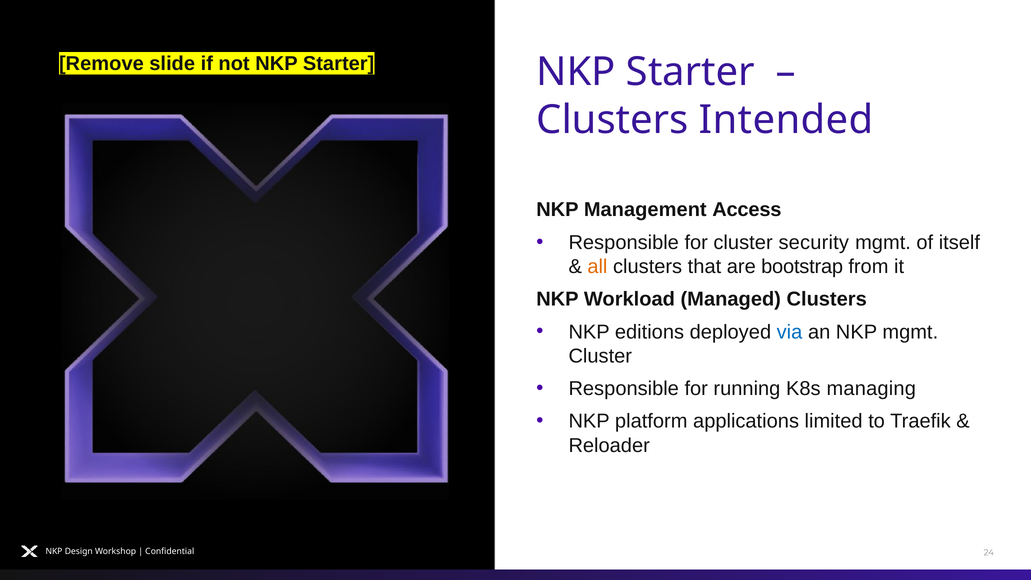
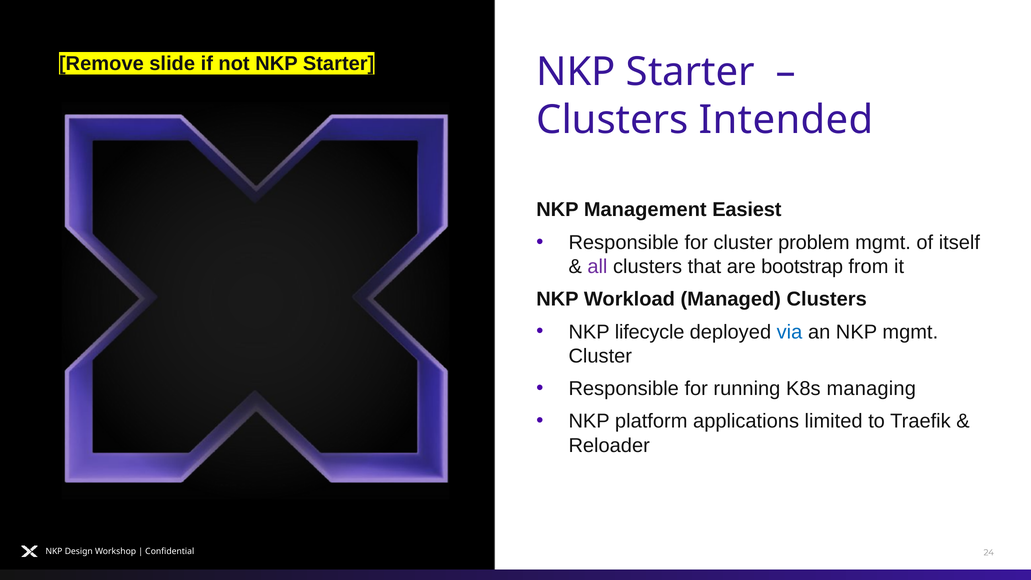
Access: Access -> Easiest
security: security -> problem
all colour: orange -> purple
editions: editions -> lifecycle
